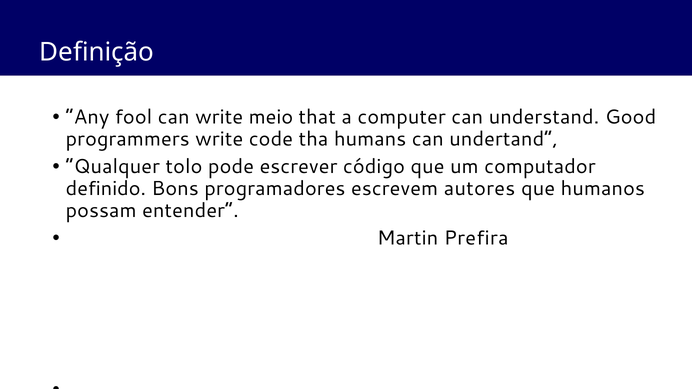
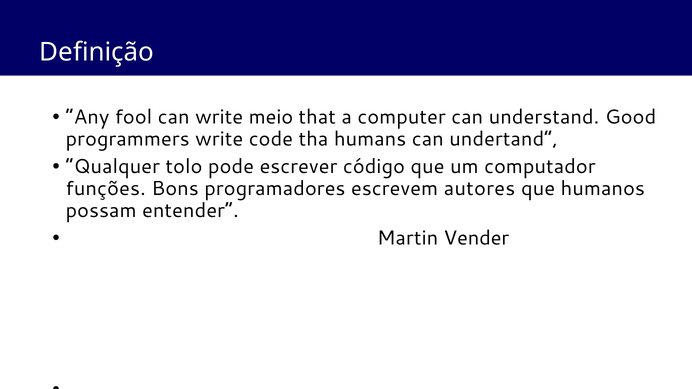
definido: definido -> funções
Prefira: Prefira -> Vender
